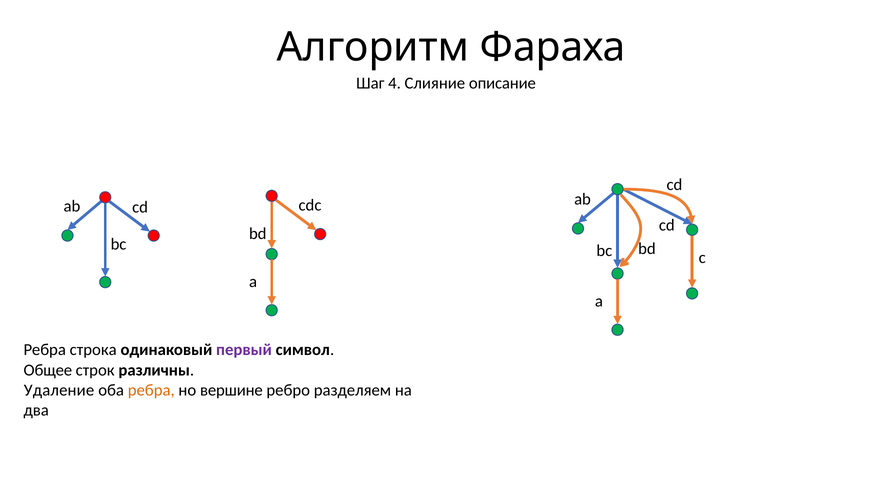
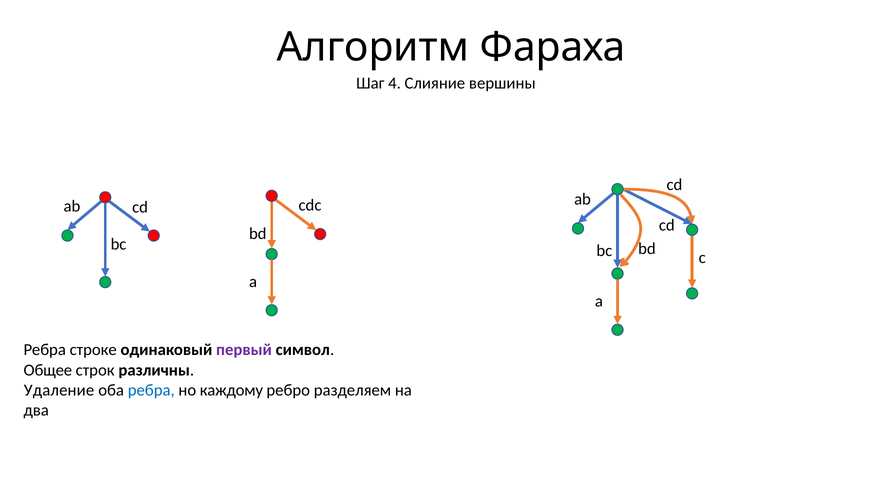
описание: описание -> вершины
строка: строка -> строке
ребра at (151, 390) colour: orange -> blue
вершине: вершине -> каждому
